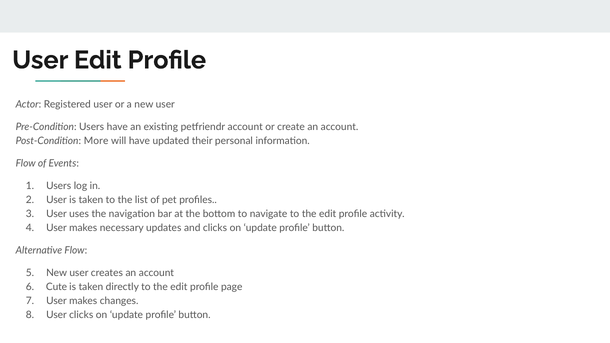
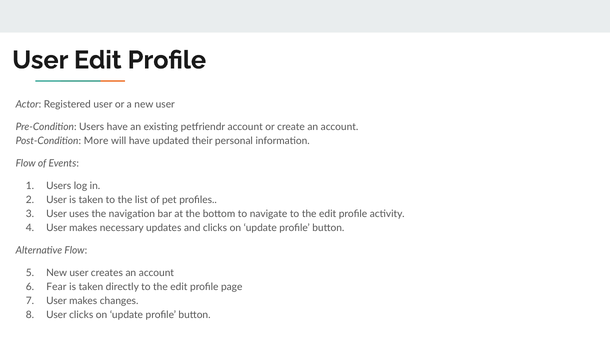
Cute: Cute -> Fear
